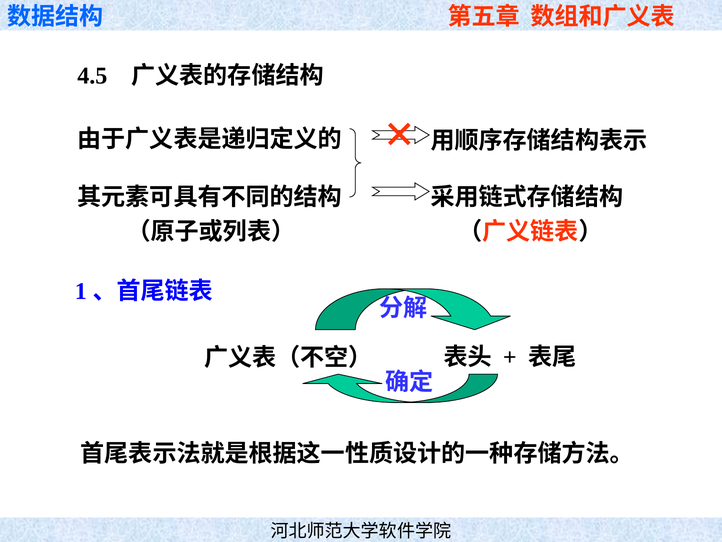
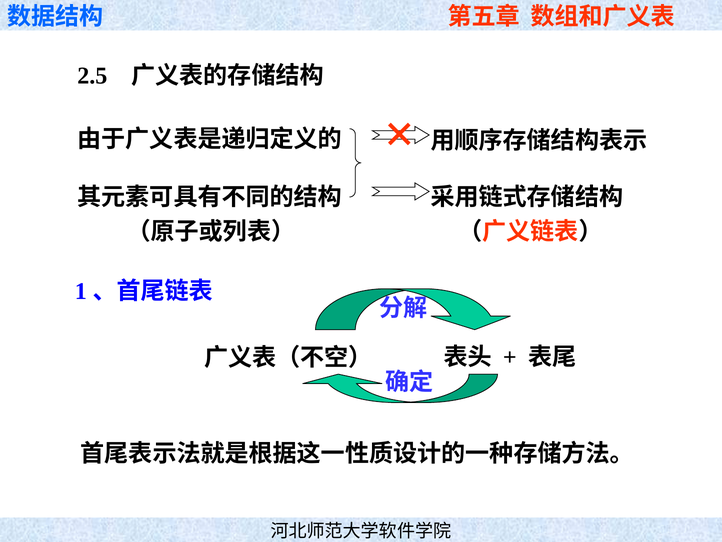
4.5: 4.5 -> 2.5
